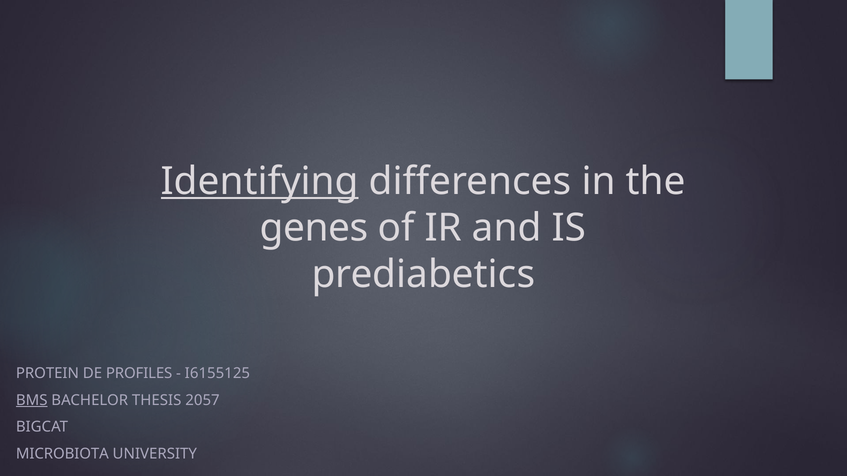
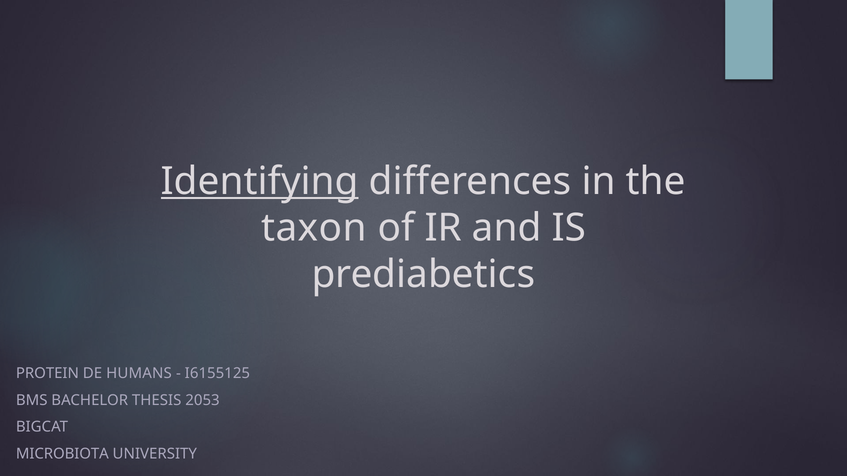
genes: genes -> taxon
PROFILES: PROFILES -> HUMANS
BMS underline: present -> none
2057: 2057 -> 2053
